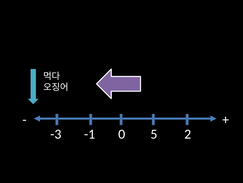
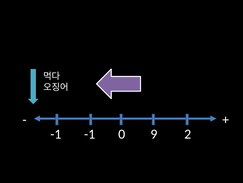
-3 at (56, 134): -3 -> -1
5: 5 -> 9
